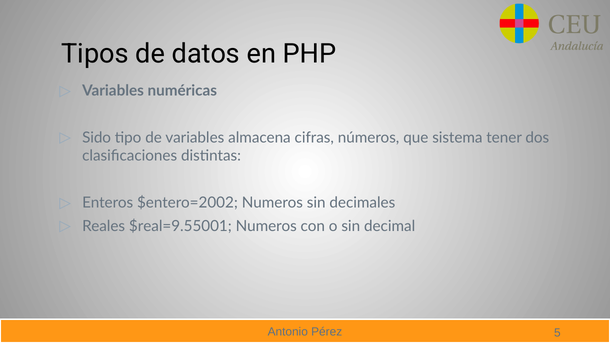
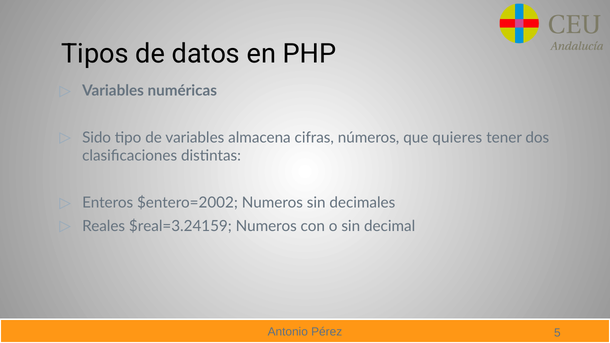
sistema: sistema -> quieres
$real=9.55001: $real=9.55001 -> $real=3.24159
